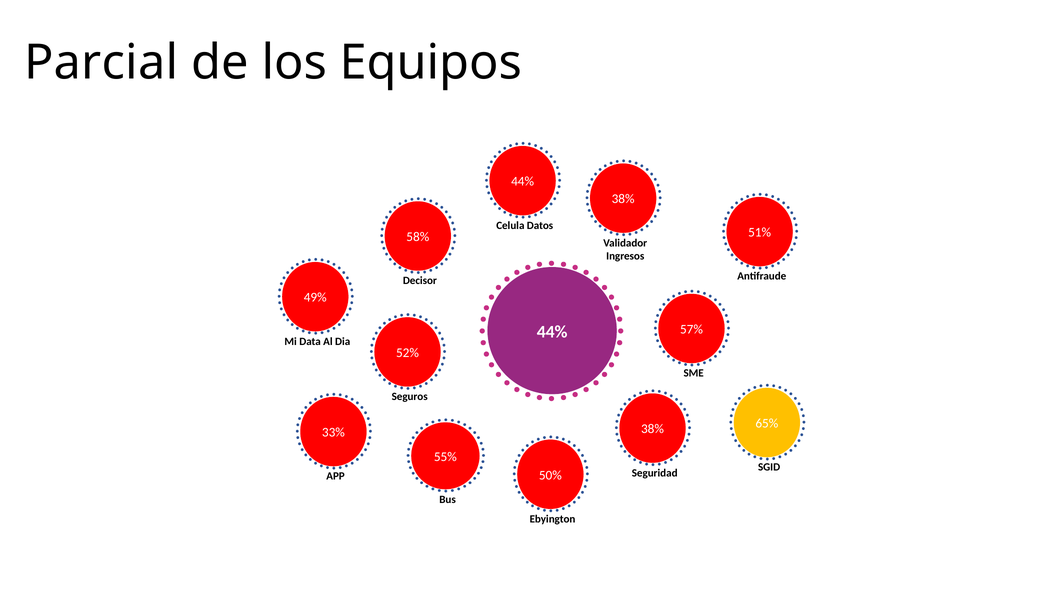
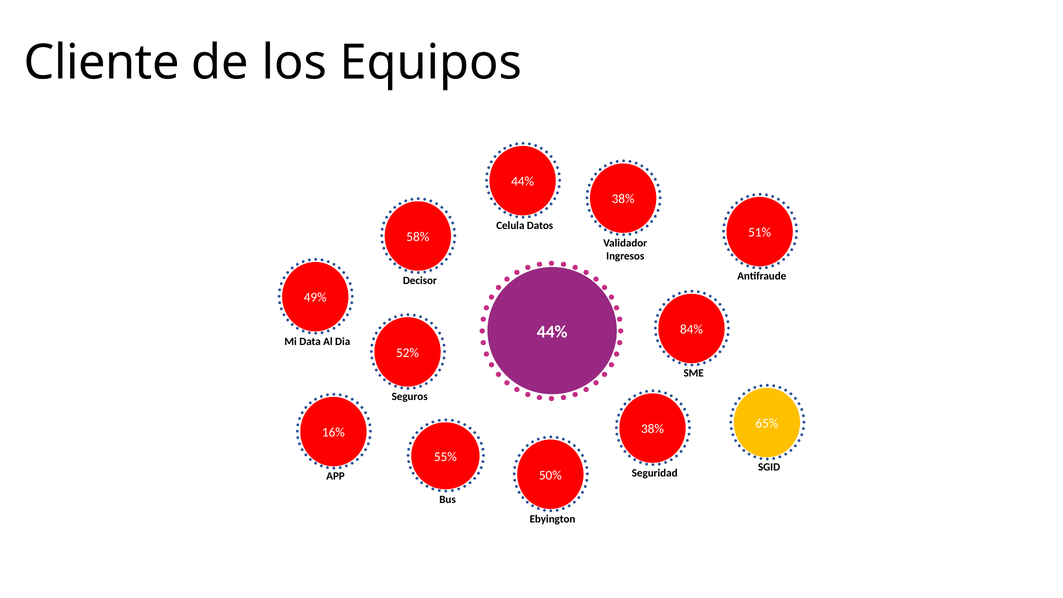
Parcial: Parcial -> Cliente
57%: 57% -> 84%
33%: 33% -> 16%
